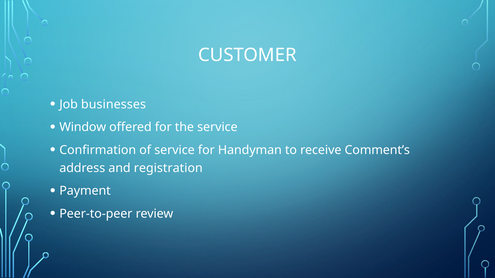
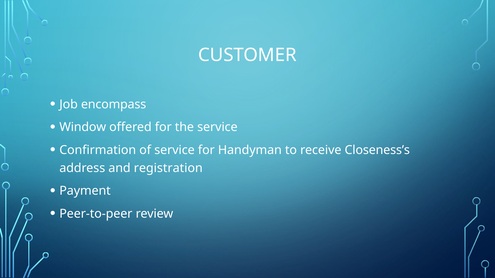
businesses: businesses -> encompass
Comment’s: Comment’s -> Closeness’s
